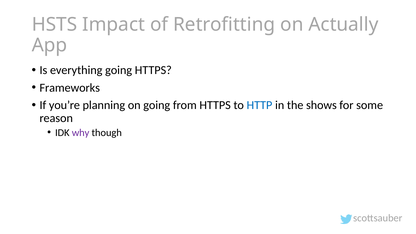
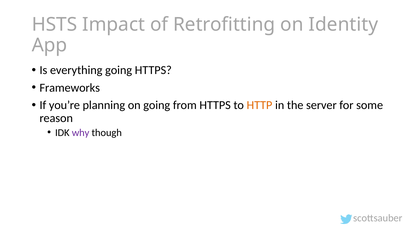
Actually: Actually -> Identity
HTTP colour: blue -> orange
shows: shows -> server
